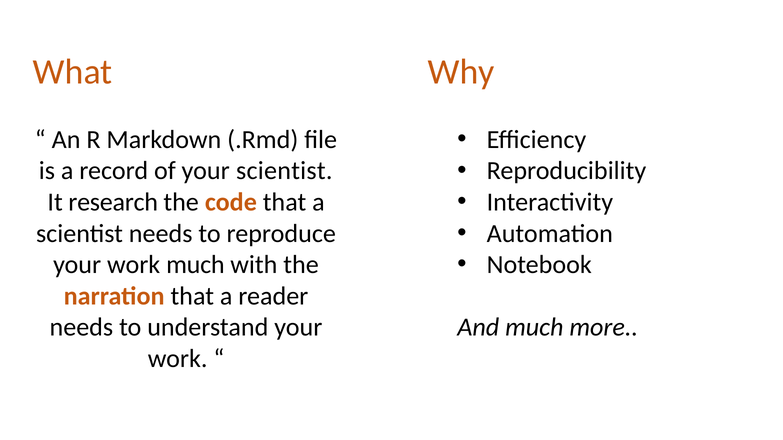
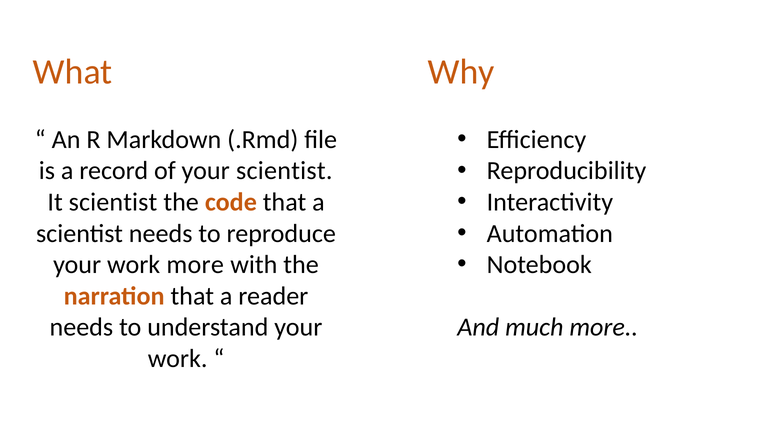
It research: research -> scientist
work much: much -> more
